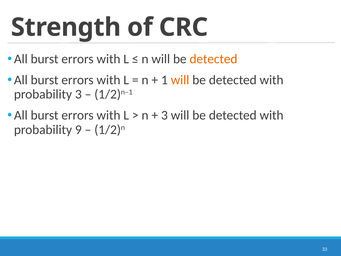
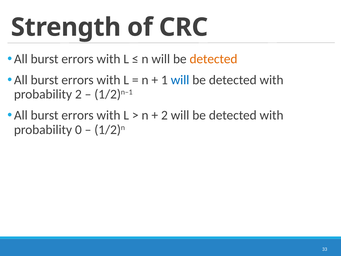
will at (180, 80) colour: orange -> blue
probability 3: 3 -> 2
3 at (164, 115): 3 -> 2
9: 9 -> 0
